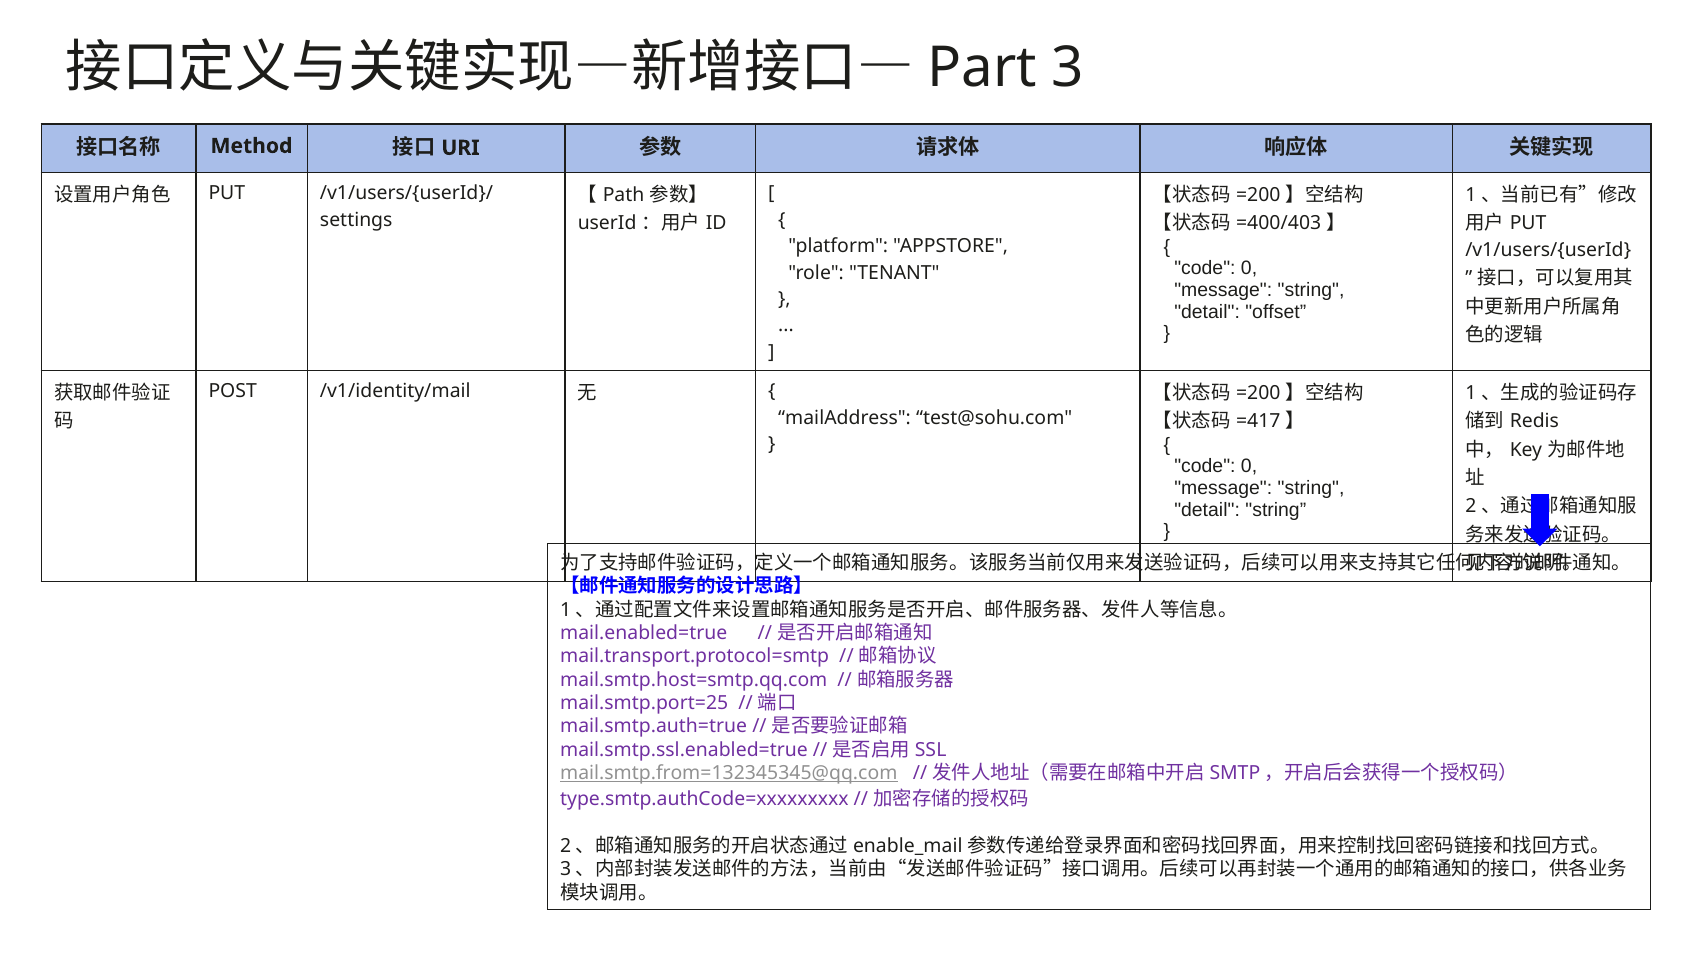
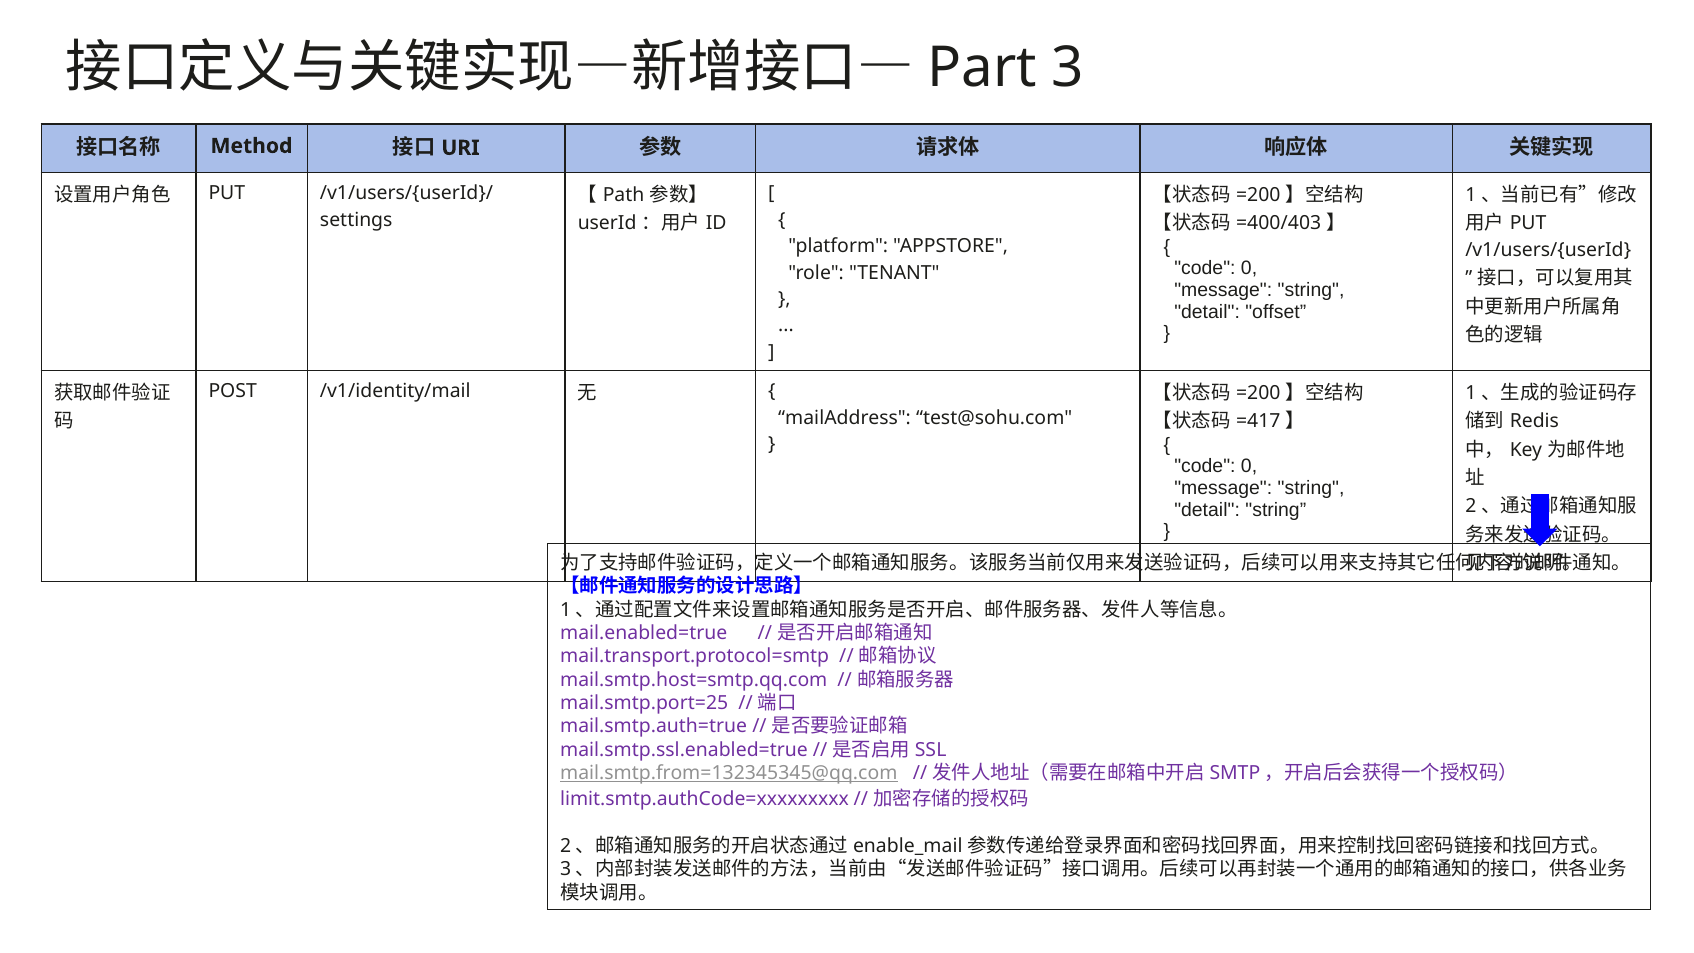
type.smtp.authCode=xxxxxxxxx: type.smtp.authCode=xxxxxxxxx -> limit.smtp.authCode=xxxxxxxxx
